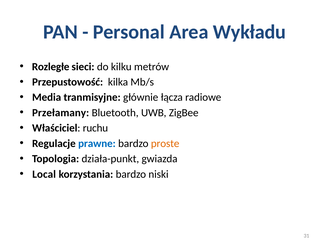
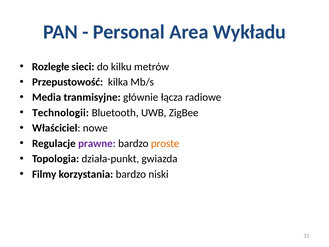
Przełamany: Przełamany -> Technologii
ruchu: ruchu -> nowe
prawne colour: blue -> purple
Local: Local -> Filmy
